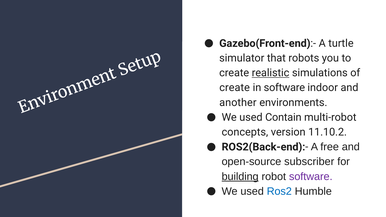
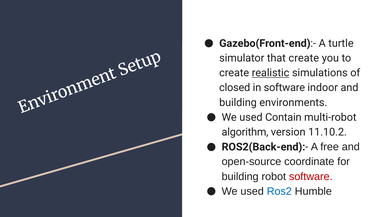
that robots: robots -> create
create at (235, 88): create -> closed
another at (238, 103): another -> building
concepts: concepts -> algorithm
subscriber: subscriber -> coordinate
building at (240, 177) underline: present -> none
software at (311, 177) colour: purple -> red
